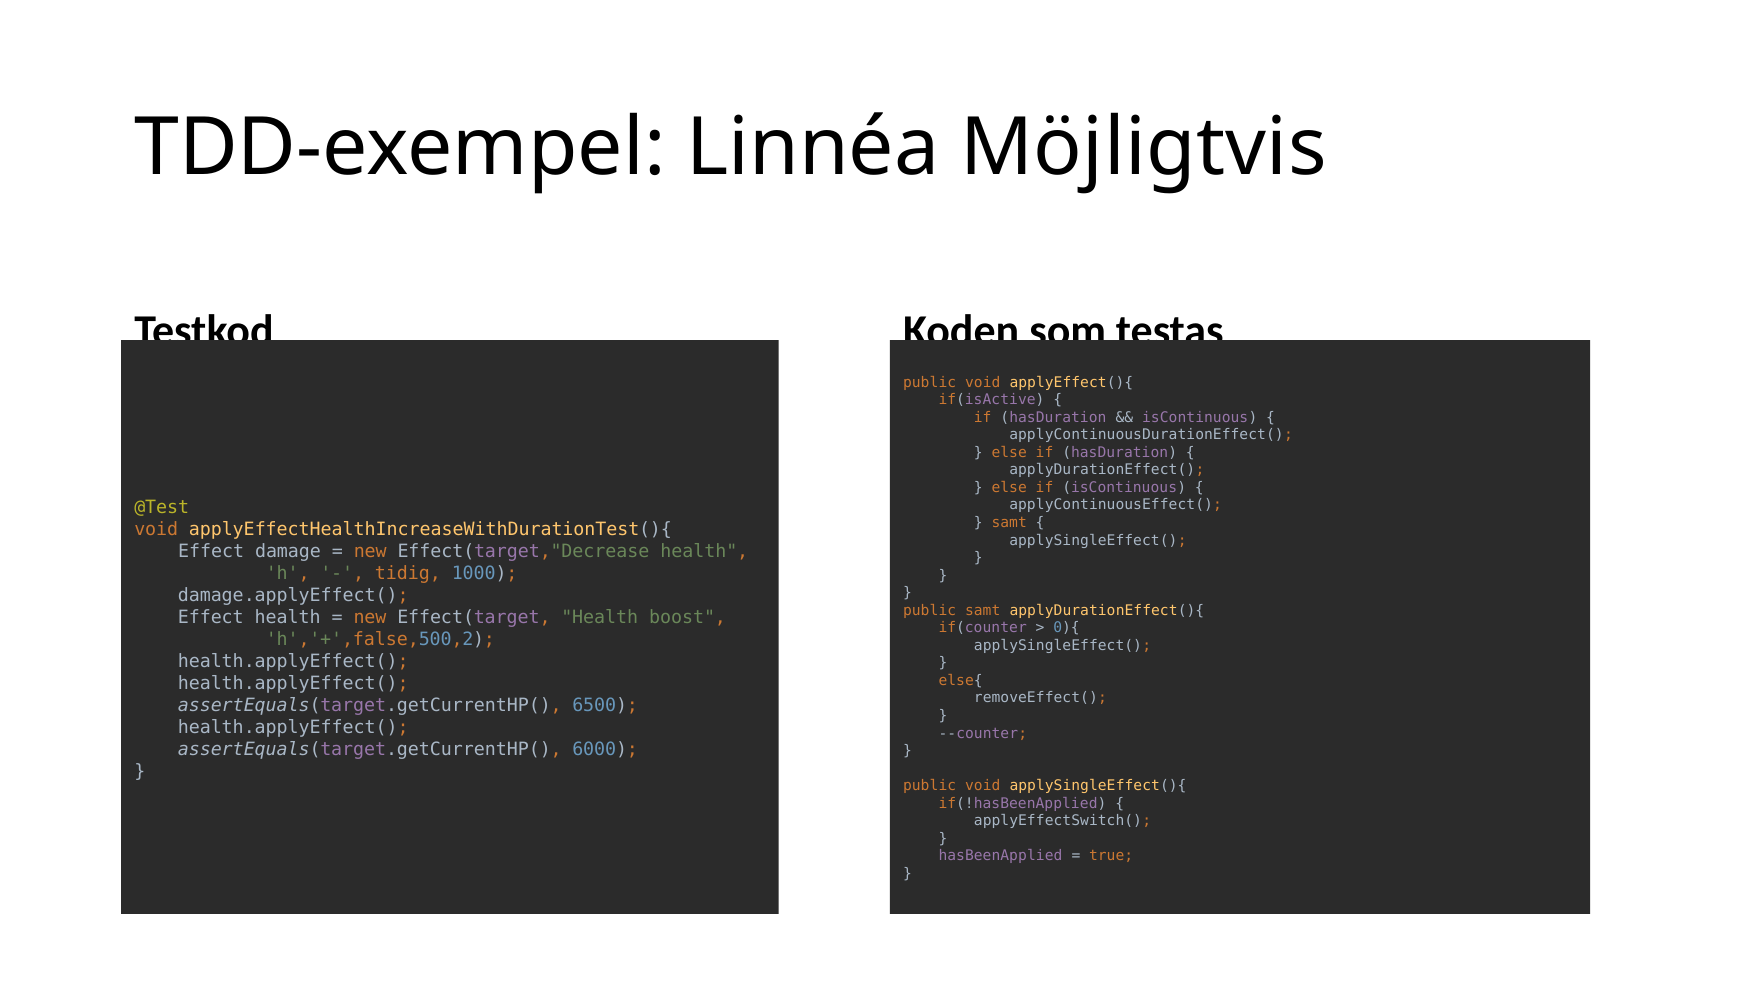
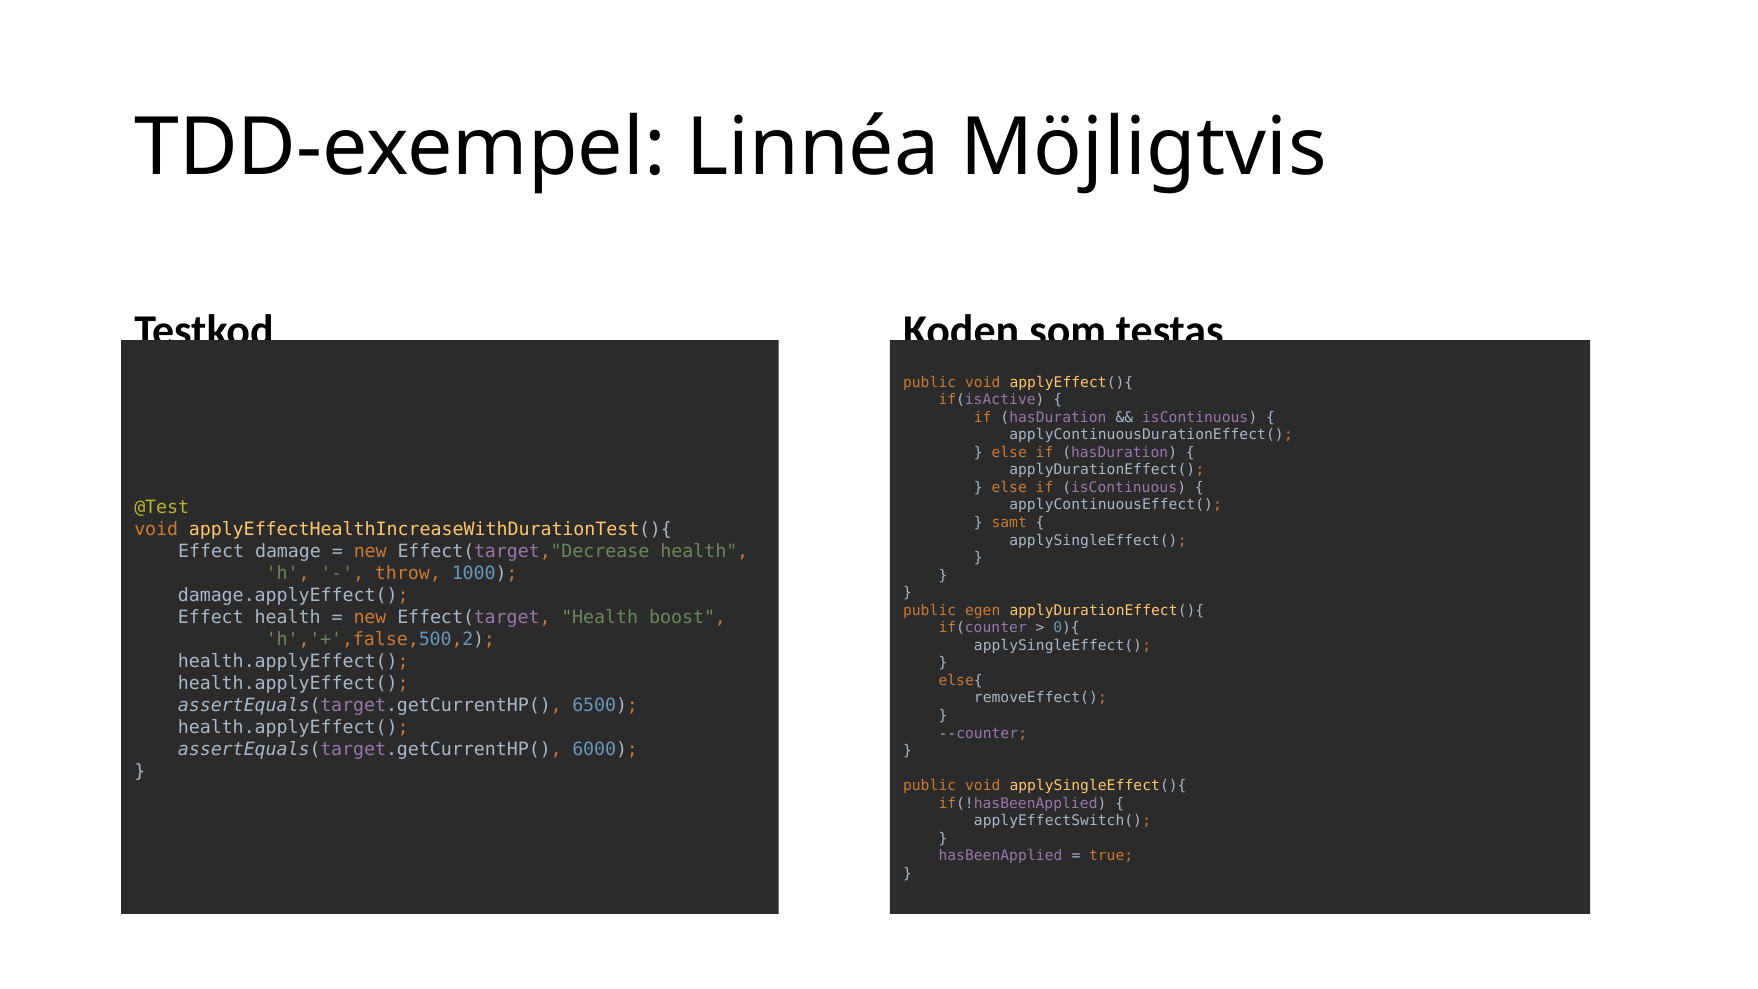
tidig: tidig -> throw
public samt: samt -> egen
